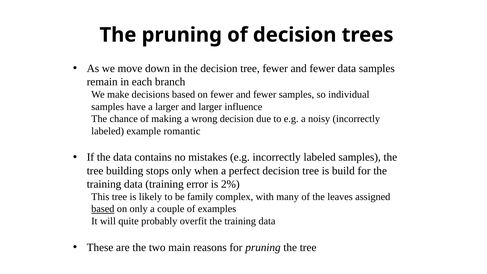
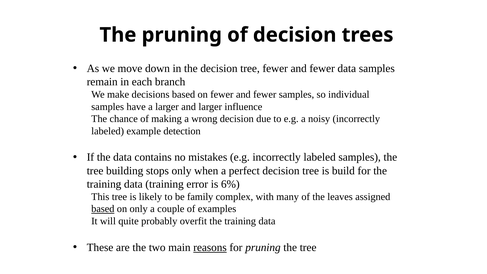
romantic: romantic -> detection
2%: 2% -> 6%
reasons underline: none -> present
